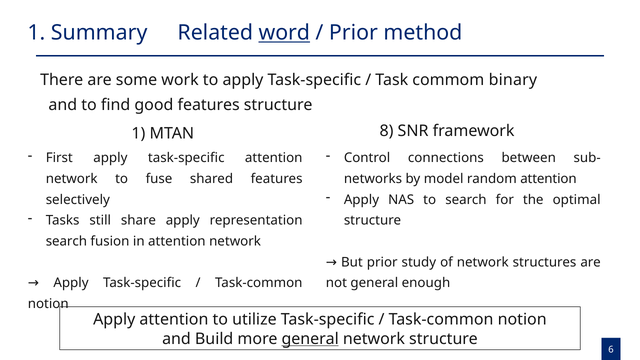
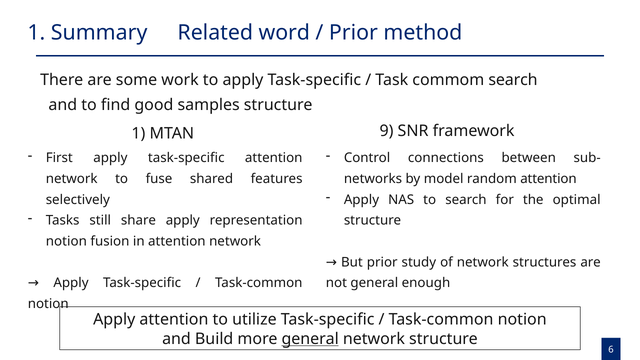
word underline: present -> none
commom binary: binary -> search
good features: features -> samples
8: 8 -> 9
search at (66, 241): search -> notion
